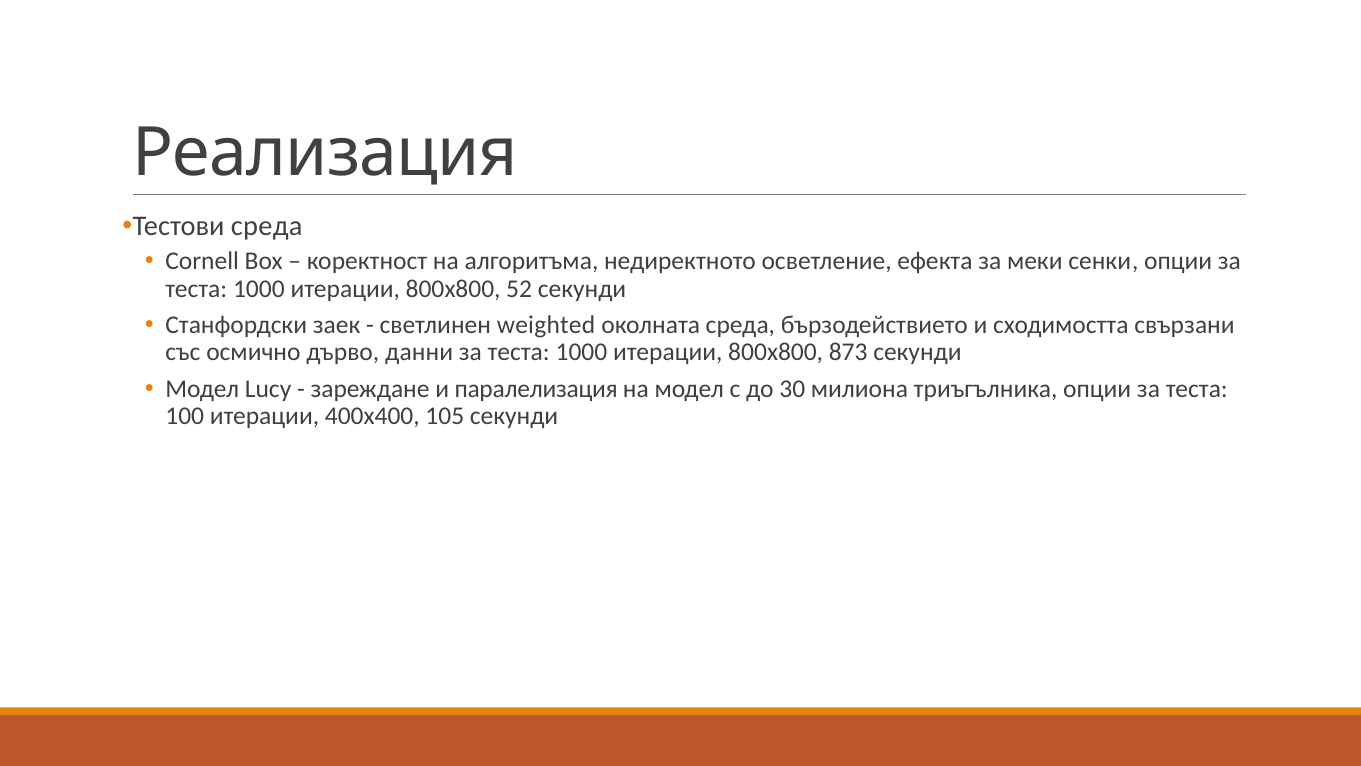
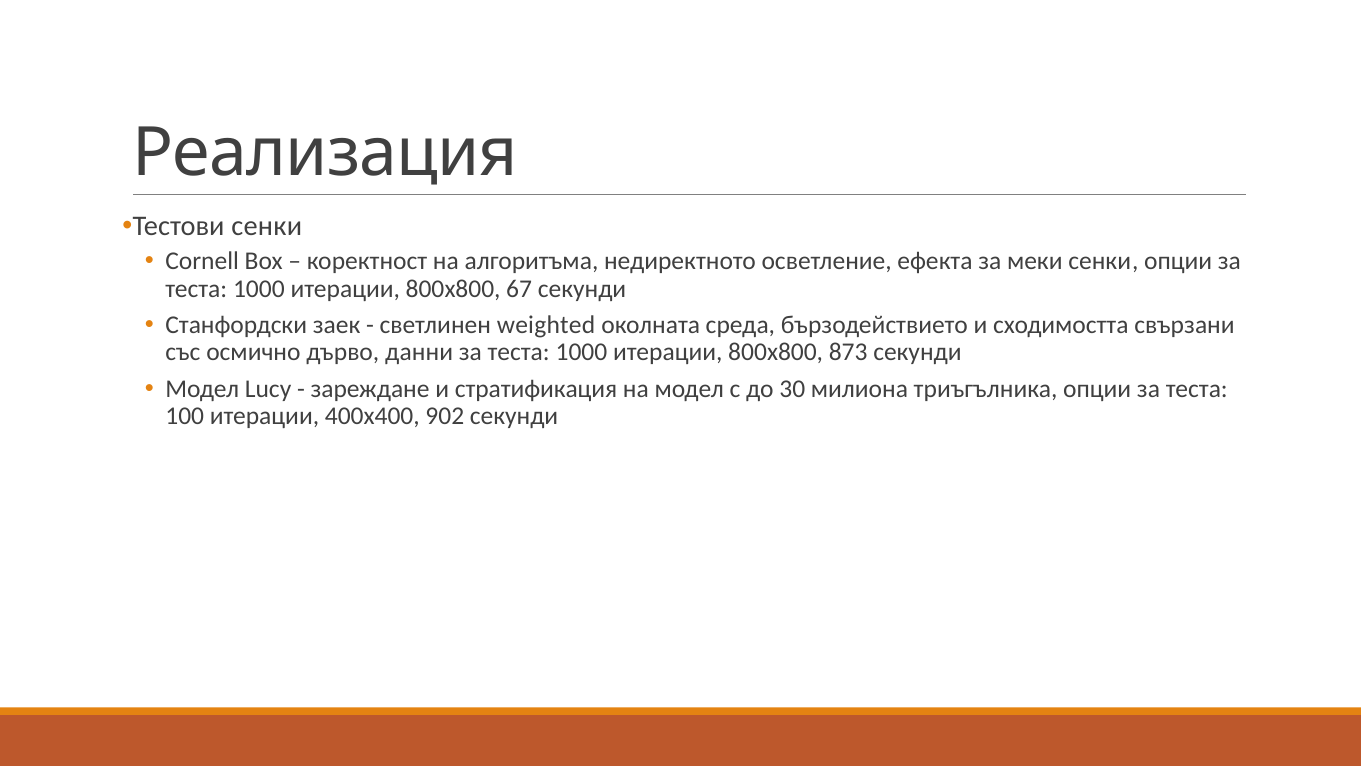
Тестови среда: среда -> сенки
52: 52 -> 67
паралелизация: паралелизация -> стратификация
105: 105 -> 902
